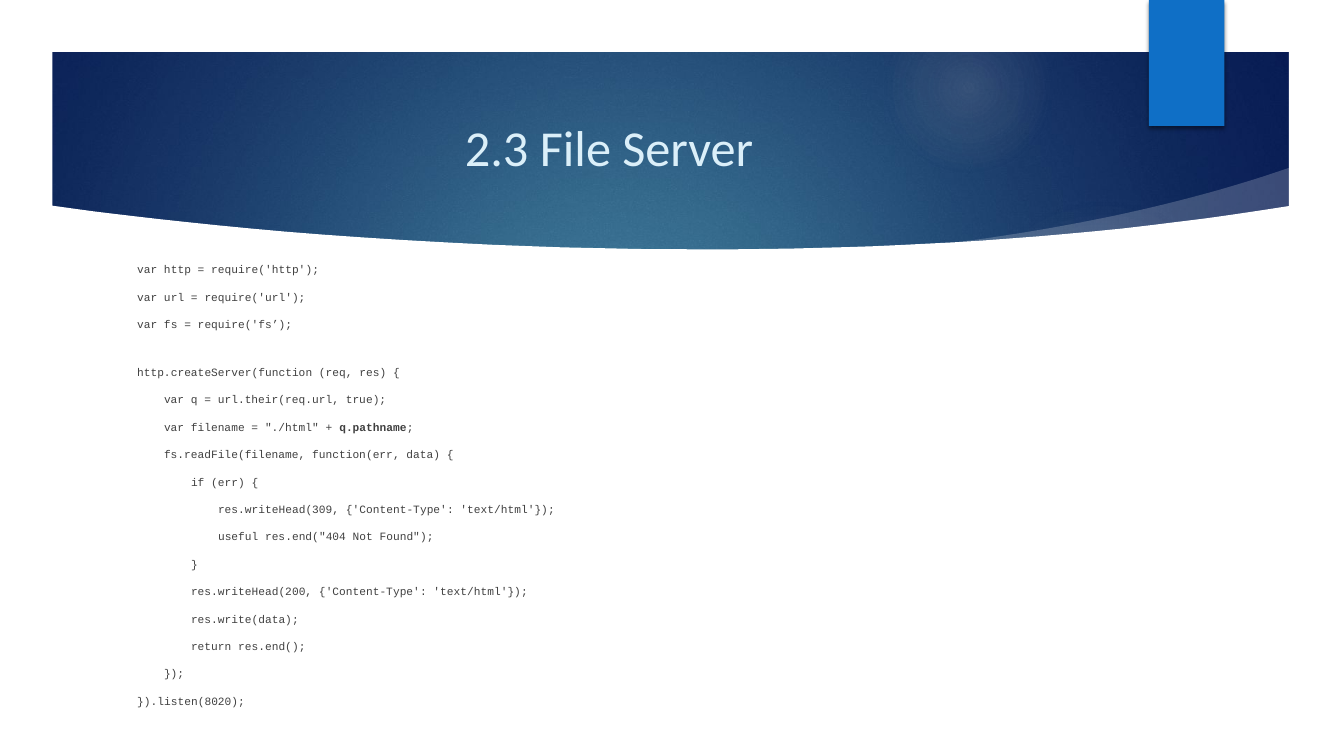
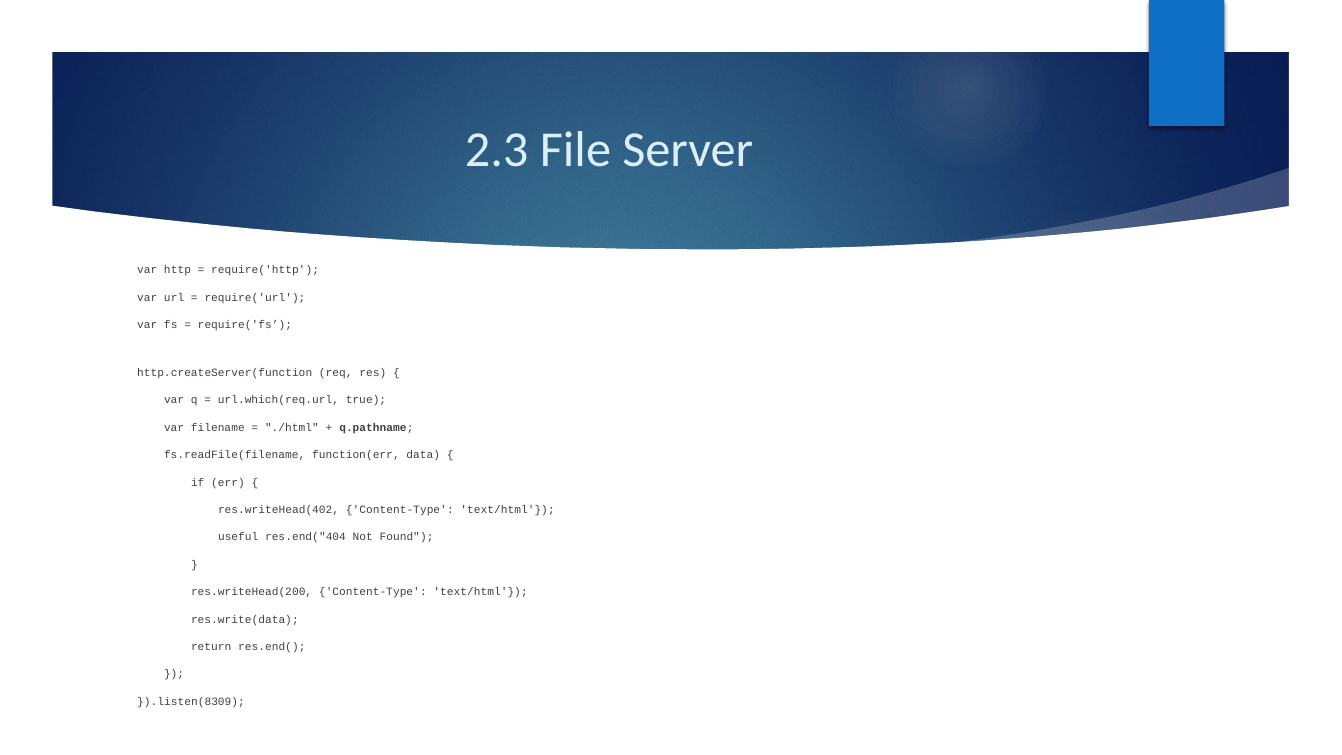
url.their(req.url: url.their(req.url -> url.which(req.url
res.writeHead(309: res.writeHead(309 -> res.writeHead(402
}).listen(8020: }).listen(8020 -> }).listen(8309
